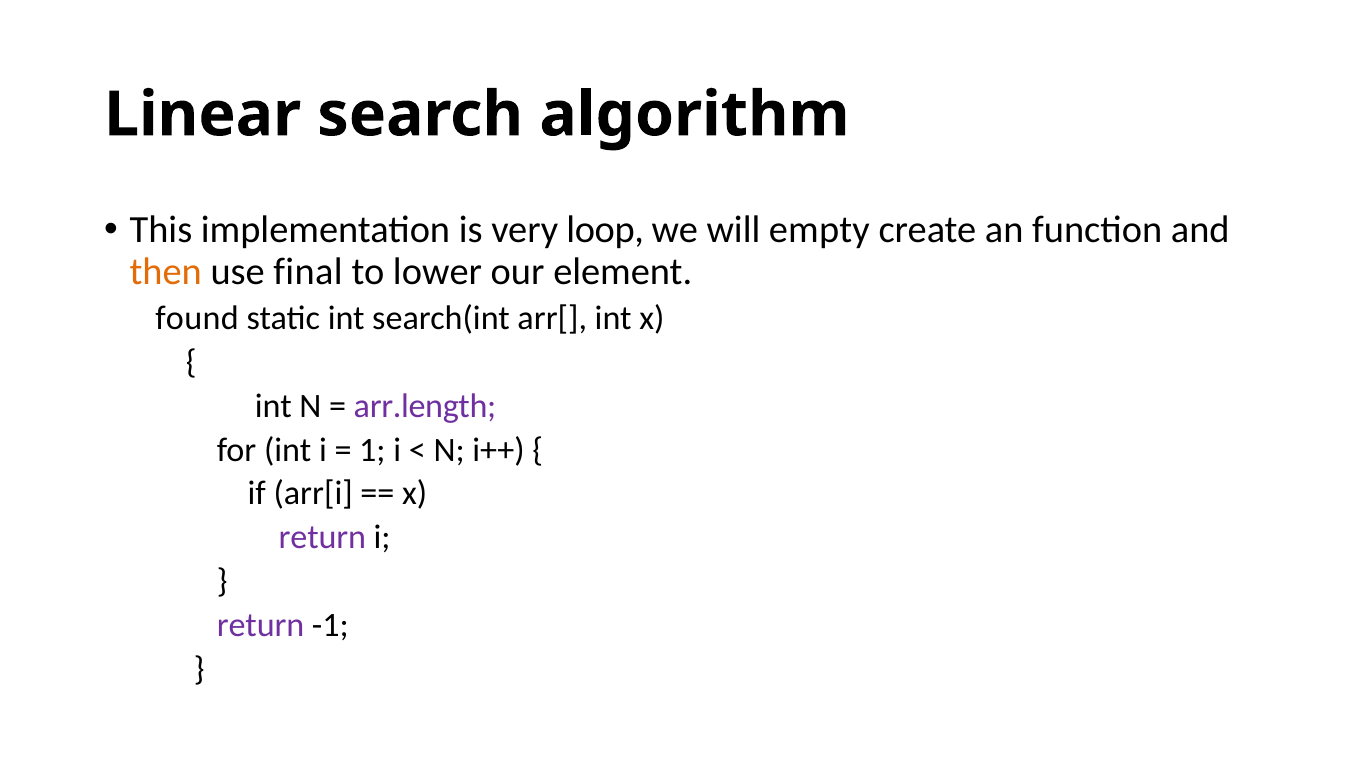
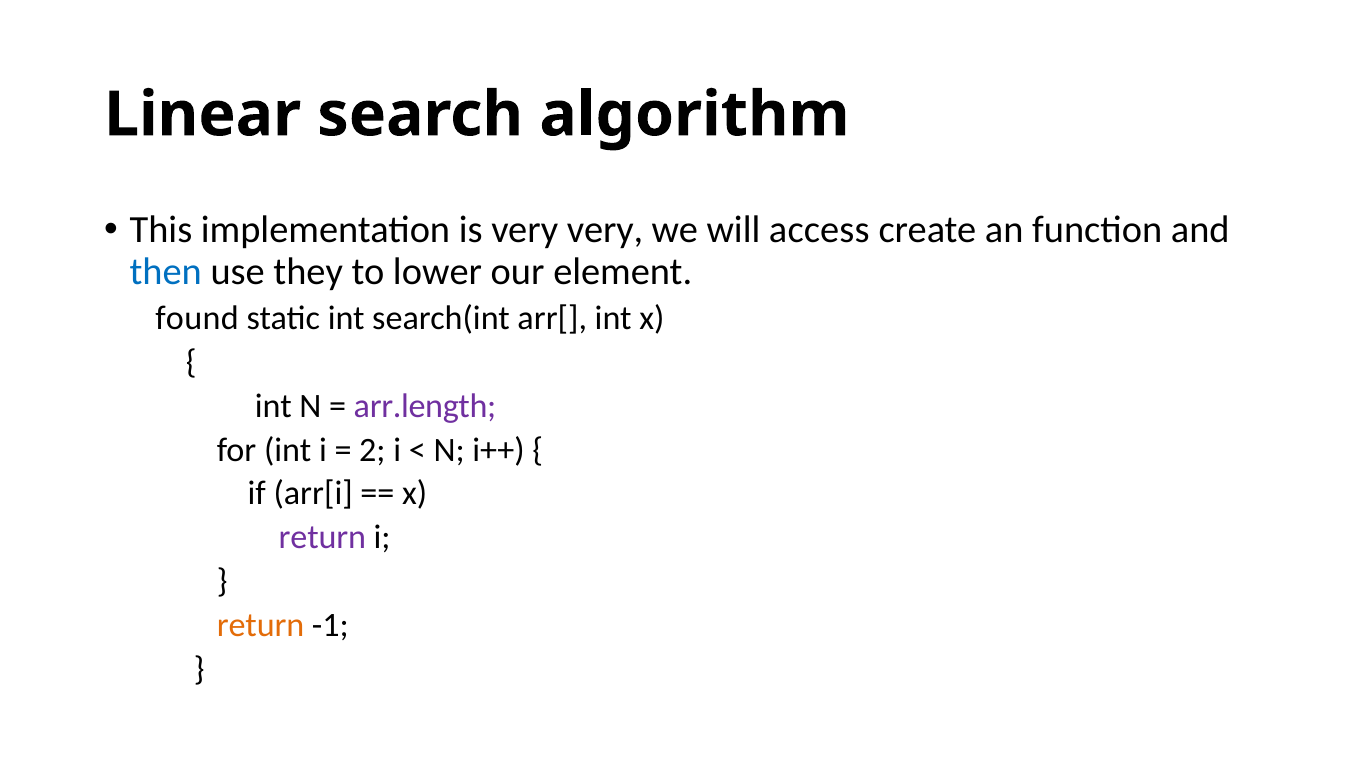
very loop: loop -> very
empty: empty -> access
then colour: orange -> blue
final: final -> they
1: 1 -> 2
return at (261, 625) colour: purple -> orange
